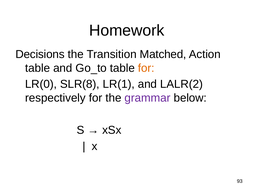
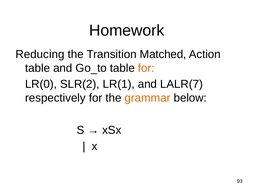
Decisions: Decisions -> Reducing
SLR(8: SLR(8 -> SLR(2
LALR(2: LALR(2 -> LALR(7
grammar colour: purple -> orange
